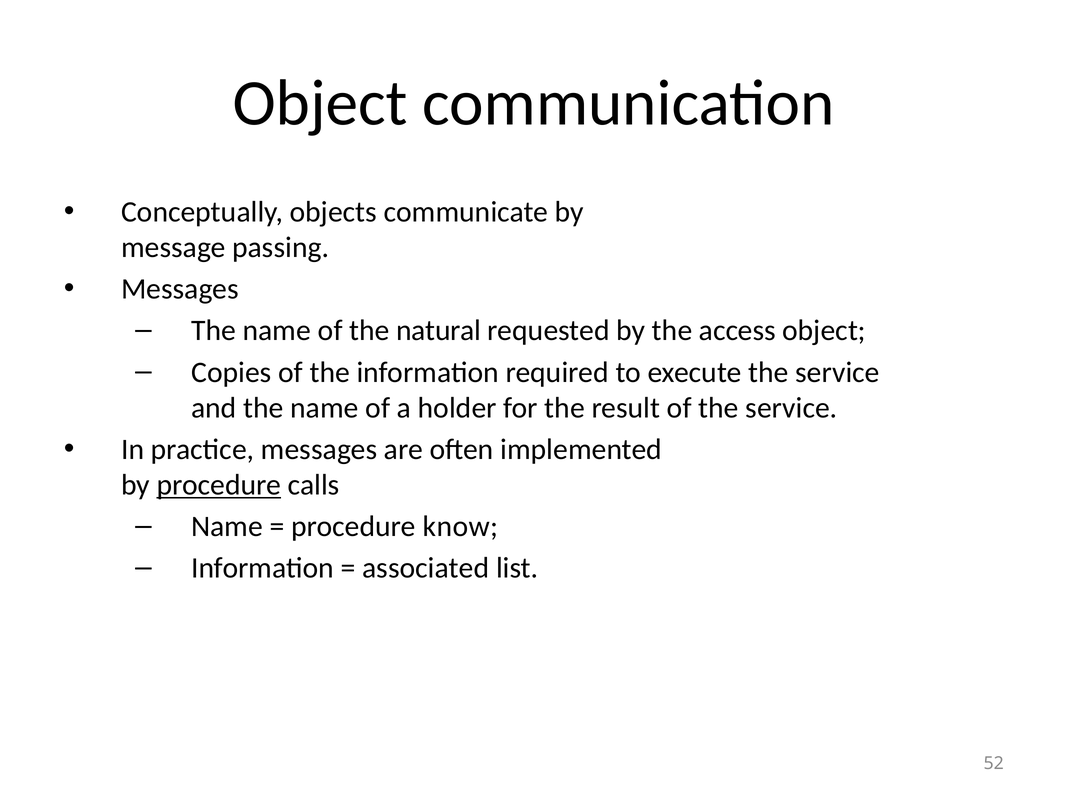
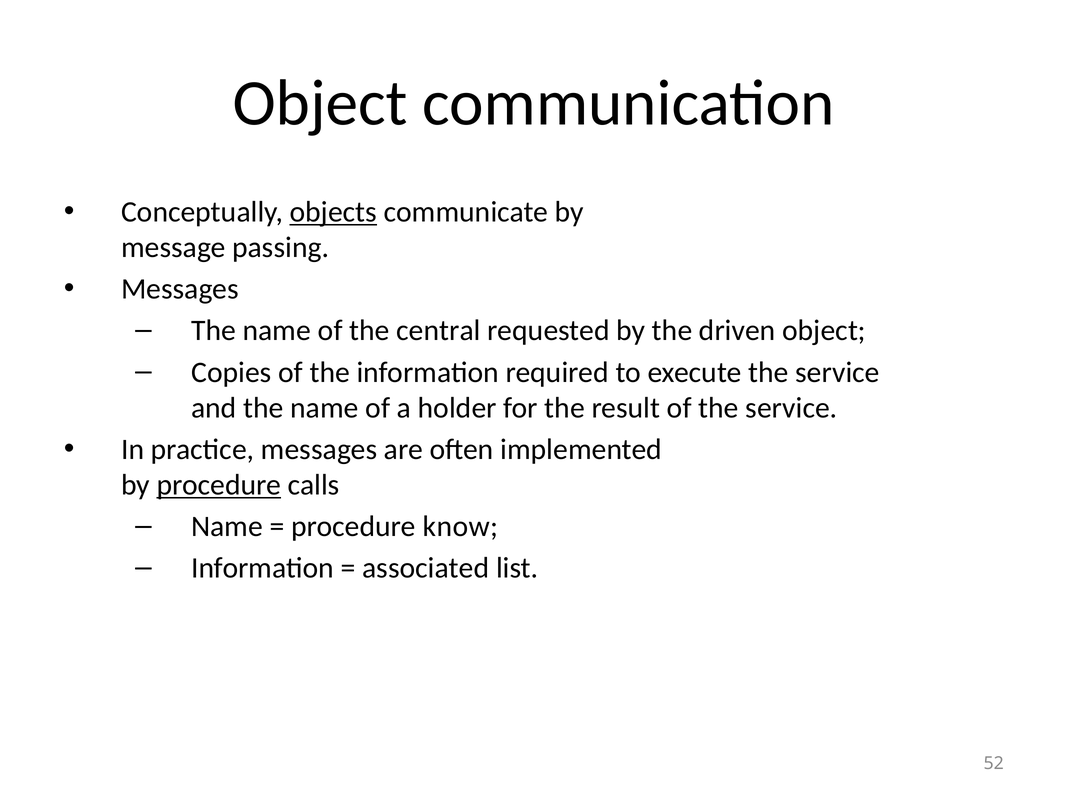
objects underline: none -> present
natural: natural -> central
access: access -> driven
